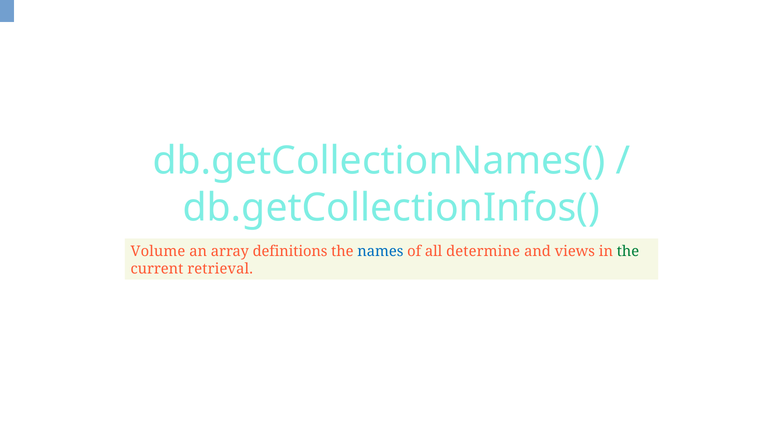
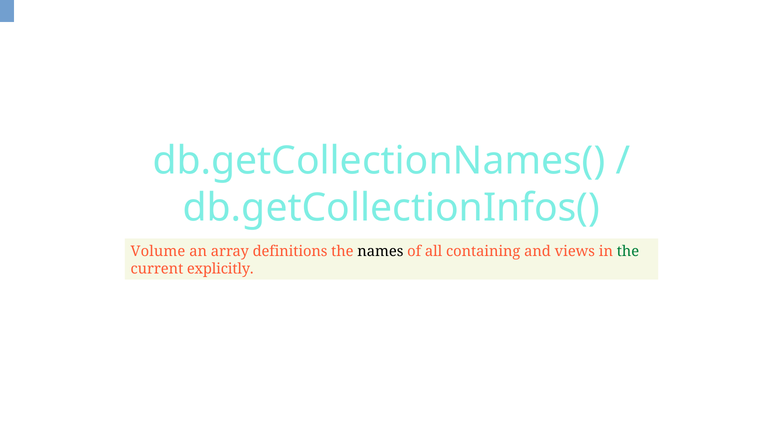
names colour: blue -> black
determine: determine -> containing
retrieval: retrieval -> explicitly
